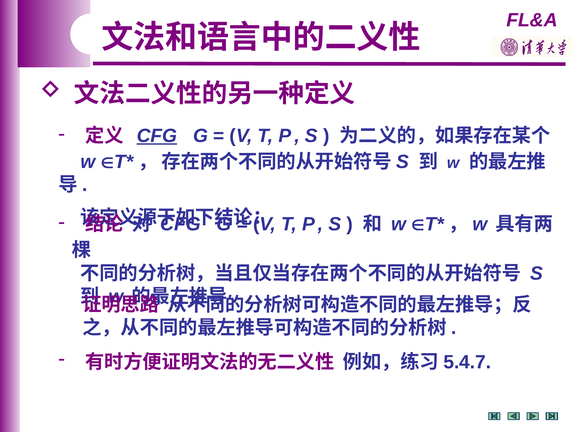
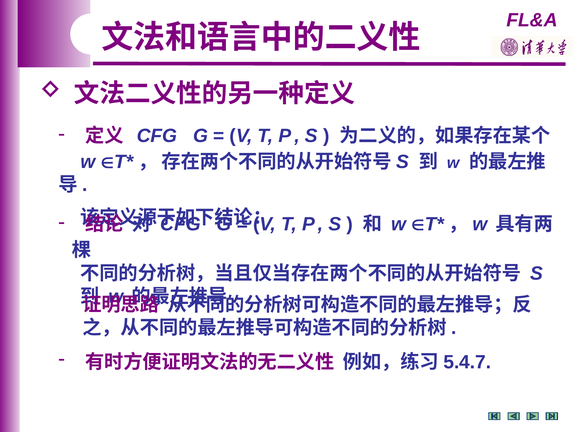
CFG at (157, 135) underline: present -> none
